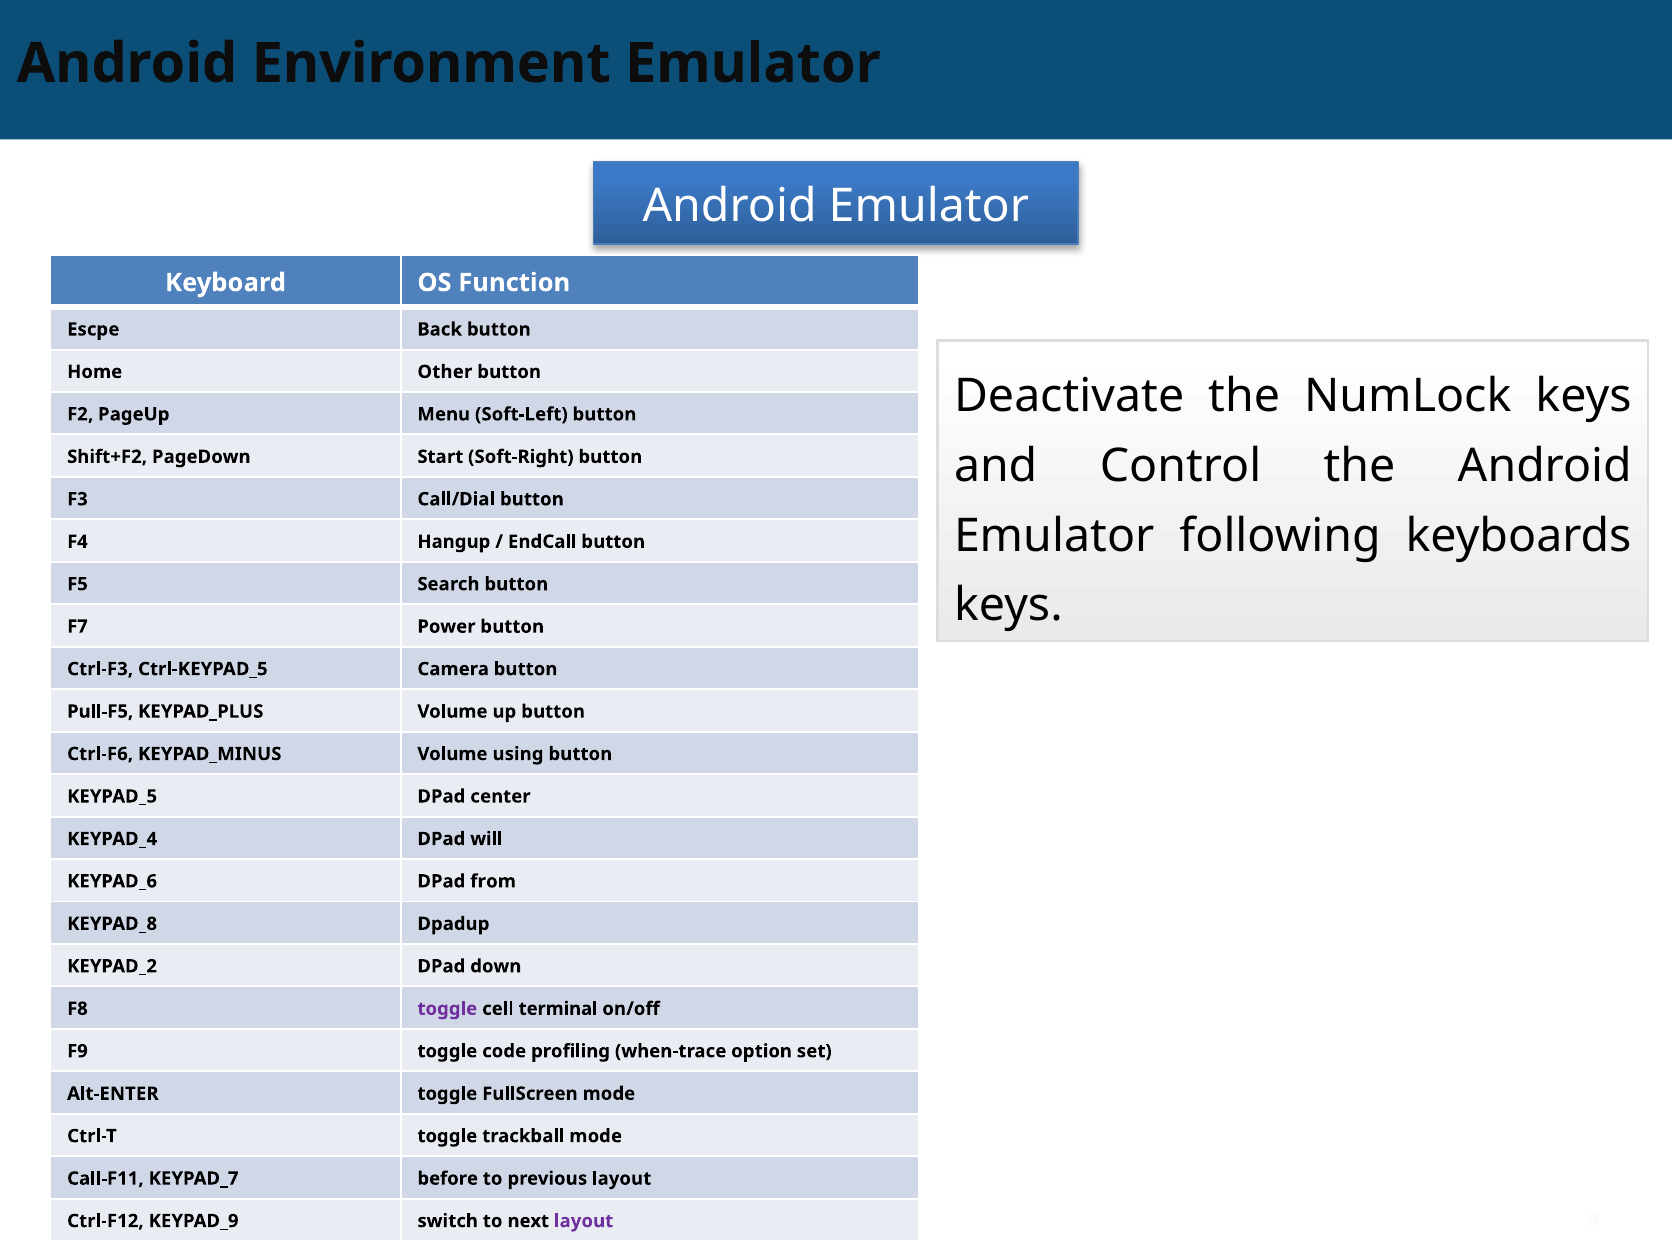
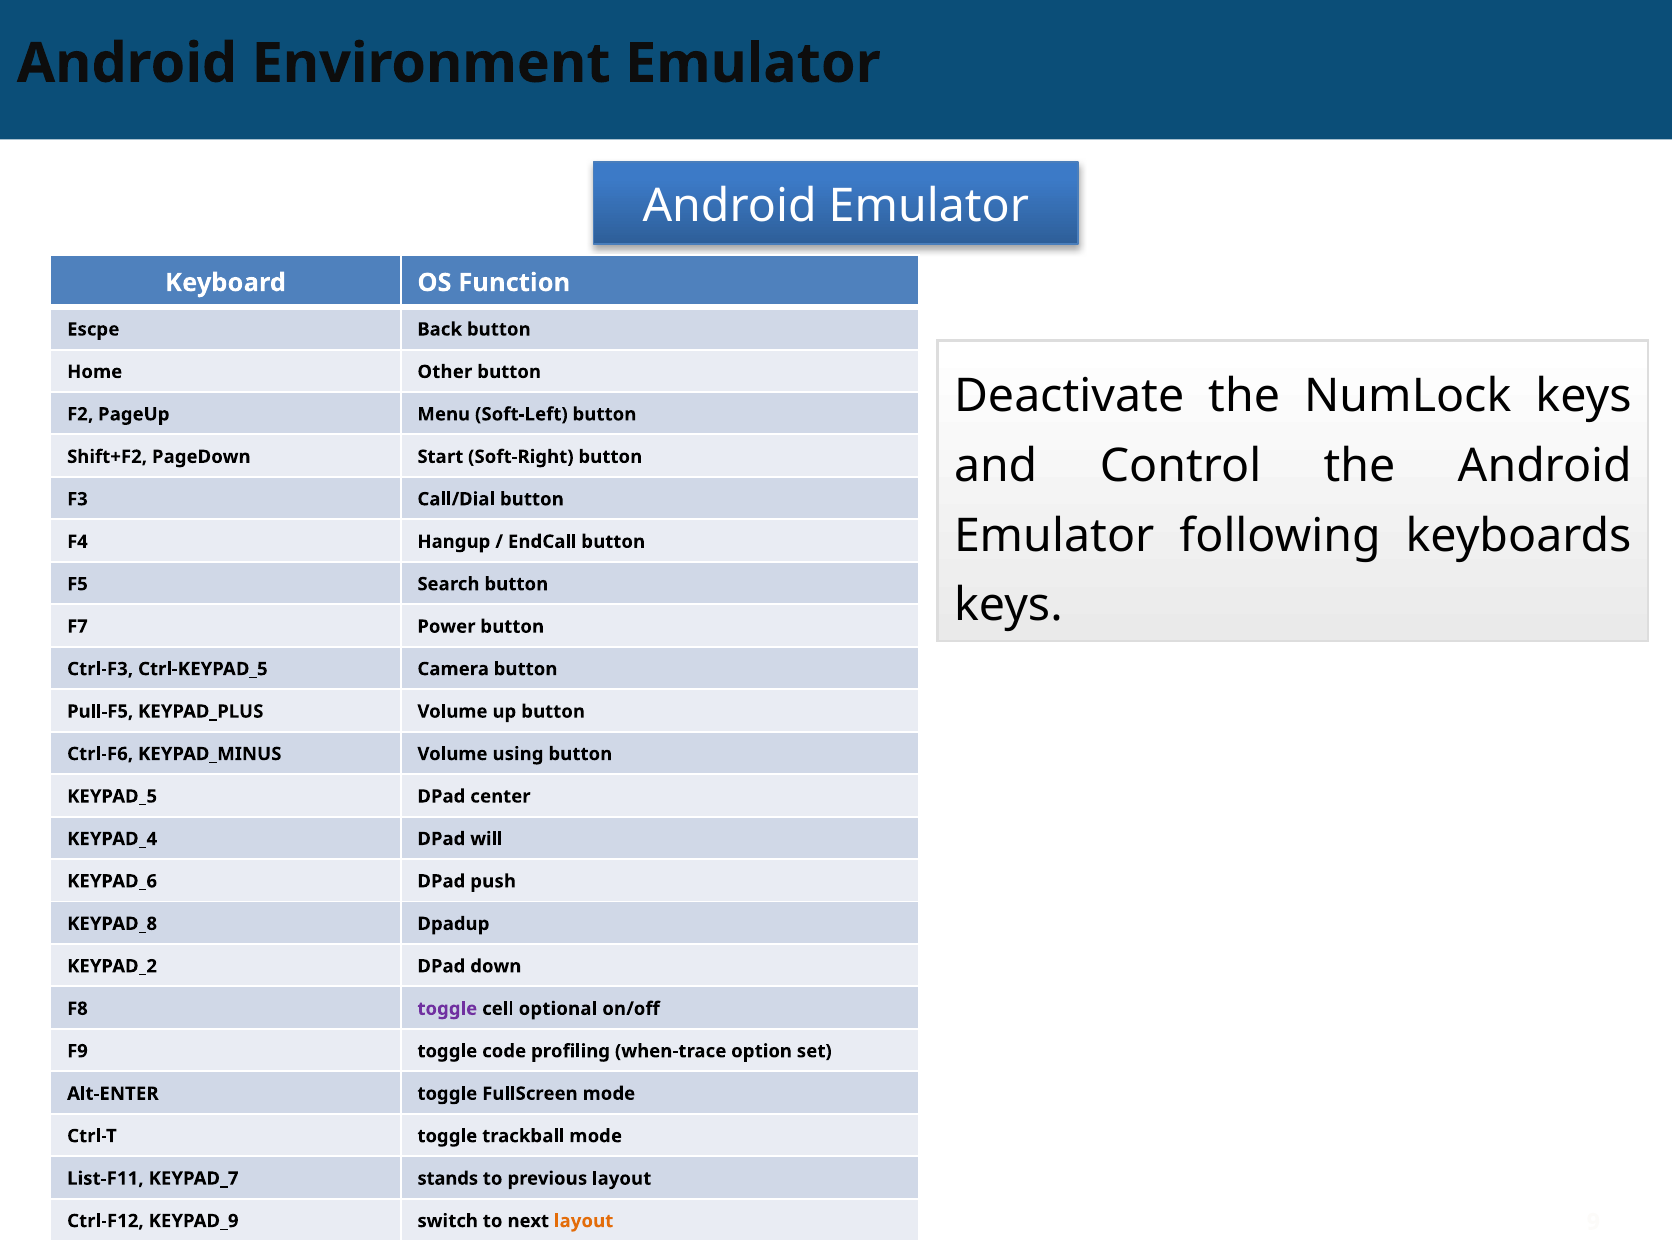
from: from -> push
terminal: terminal -> optional
Call-F11: Call-F11 -> List-F11
before: before -> stands
layout at (584, 1221) colour: purple -> orange
